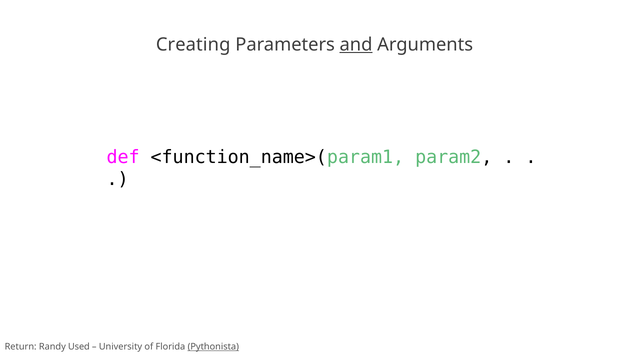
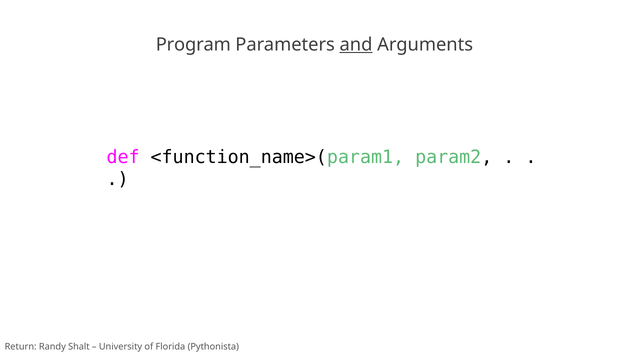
Creating: Creating -> Program
Used: Used -> Shalt
Pythonista underline: present -> none
